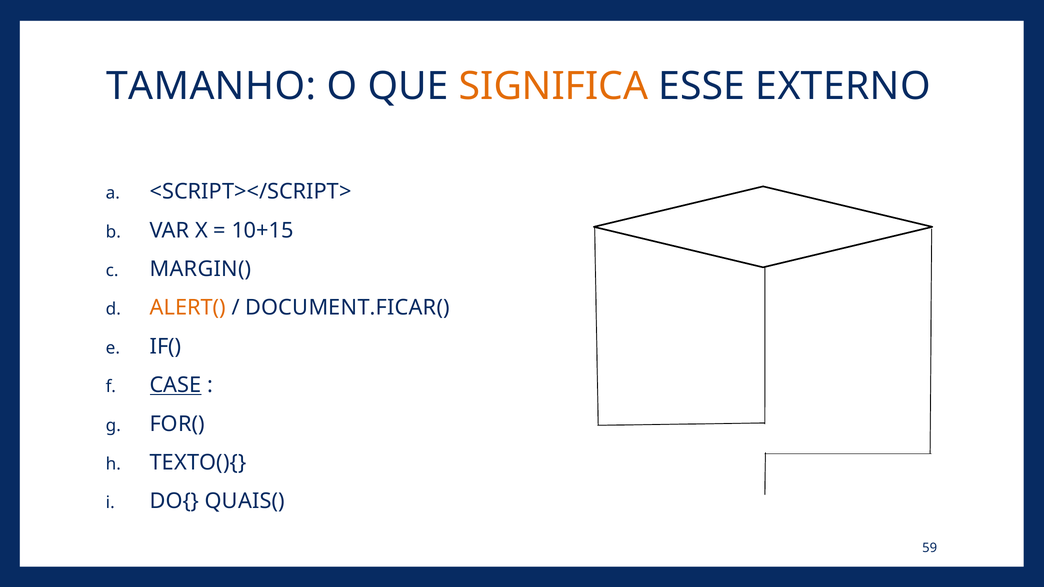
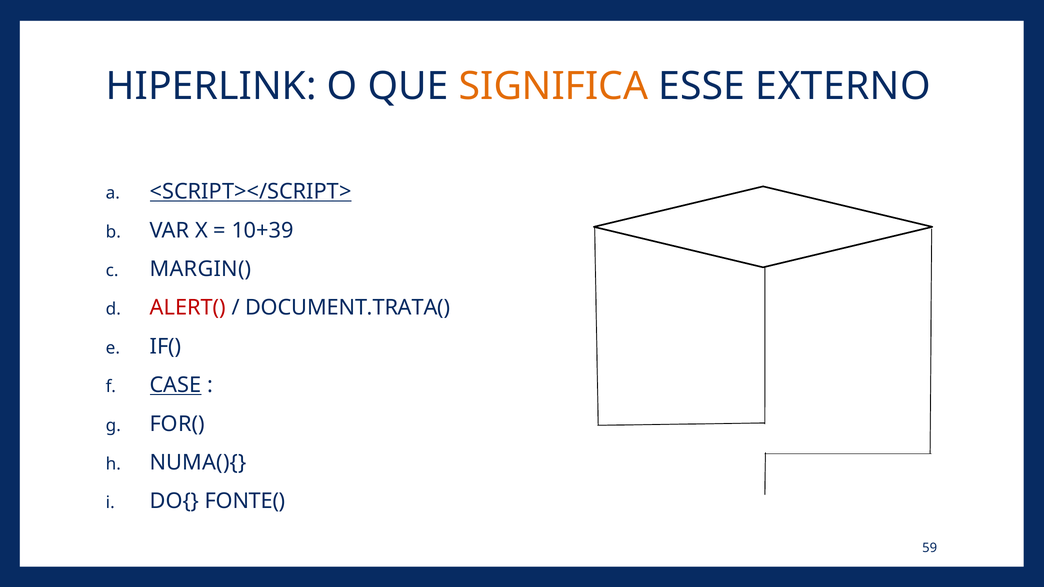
TAMANHO: TAMANHO -> HIPERLINK
<SCRIPT></SCRIPT> underline: none -> present
10+15: 10+15 -> 10+39
ALERT( colour: orange -> red
DOCUMENT.FICAR(: DOCUMENT.FICAR( -> DOCUMENT.TRATA(
TEXTO(){: TEXTO(){ -> NUMA(){
QUAIS(: QUAIS( -> FONTE(
